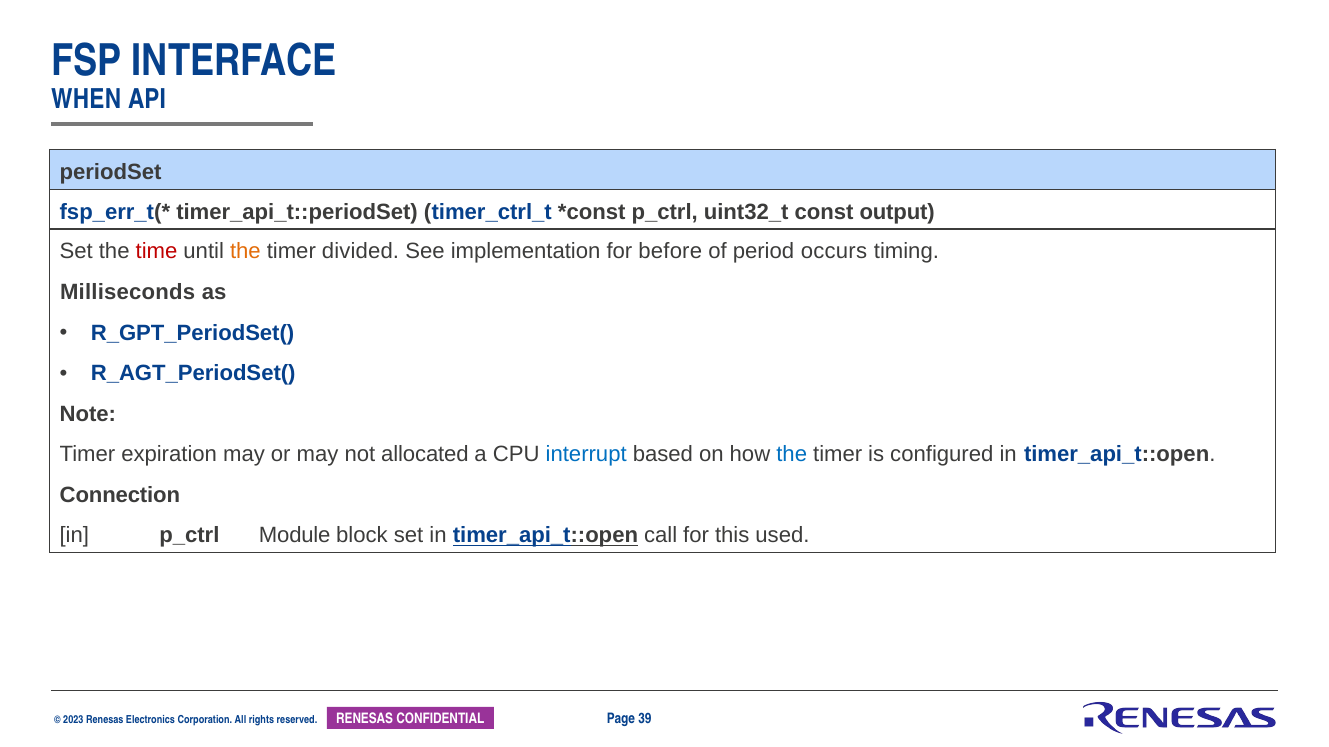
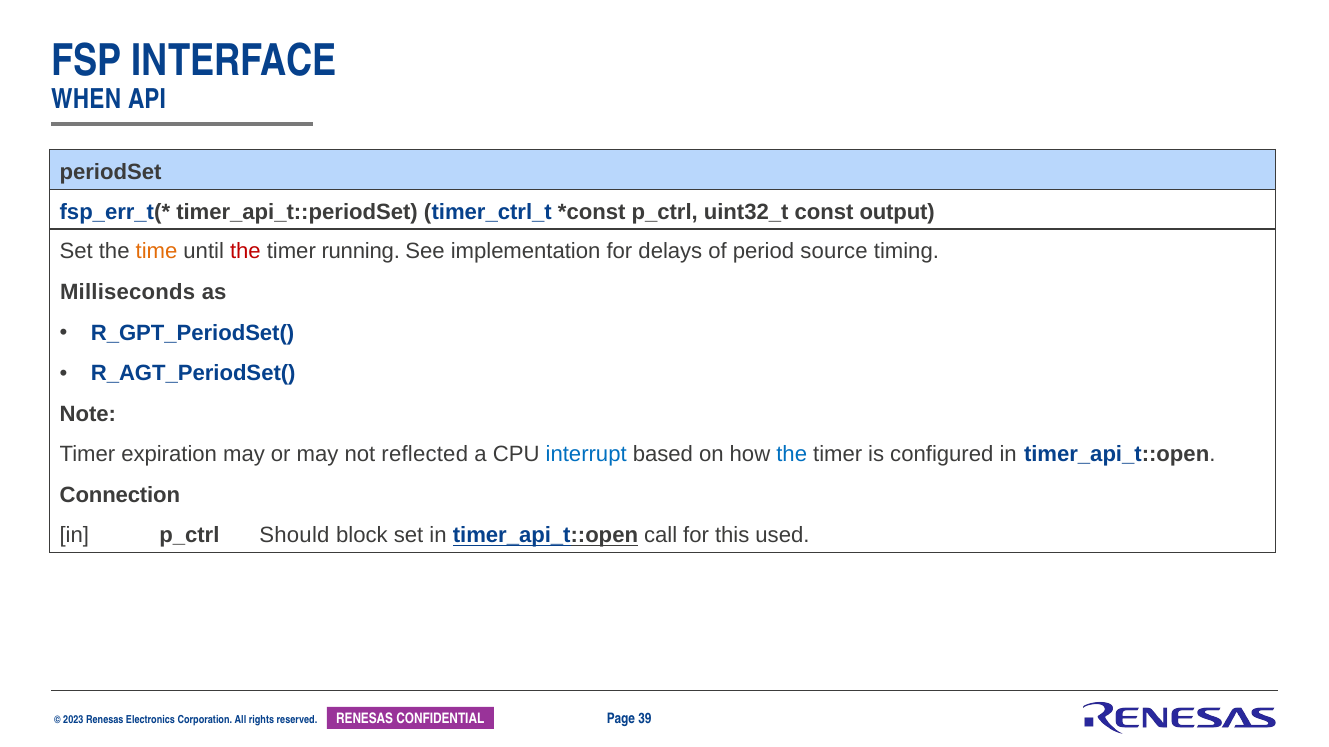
time colour: red -> orange
the at (245, 252) colour: orange -> red
divided: divided -> running
before: before -> delays
occurs: occurs -> source
allocated: allocated -> reflected
Module: Module -> Should
